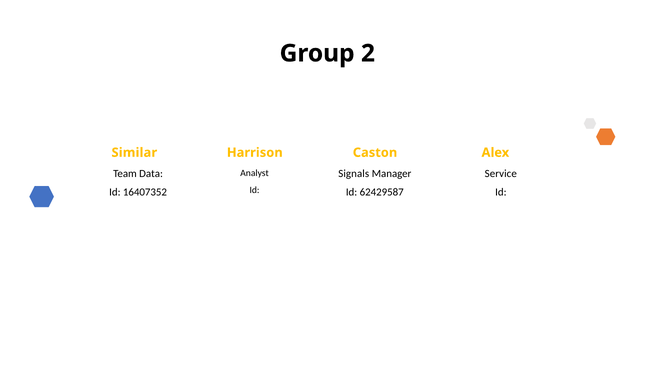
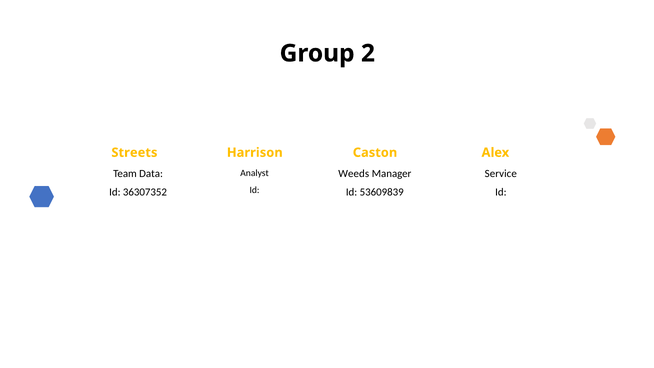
Similar: Similar -> Streets
Signals: Signals -> Weeds
16407352: 16407352 -> 36307352
62429587: 62429587 -> 53609839
